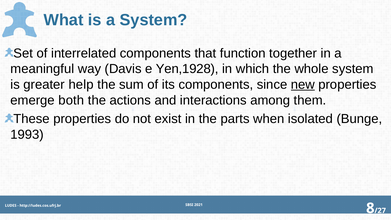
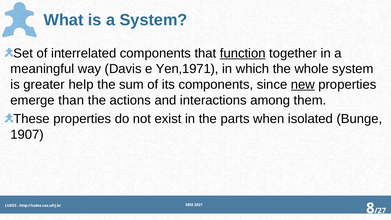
function underline: none -> present
Yen,1928: Yen,1928 -> Yen,1971
both: both -> than
1993: 1993 -> 1907
